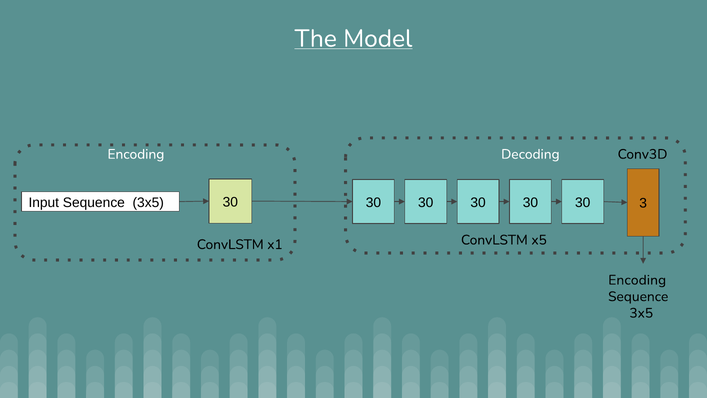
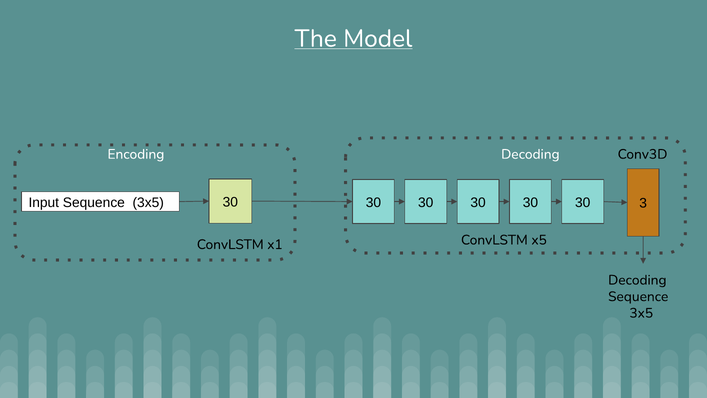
Encoding at (637, 280): Encoding -> Decoding
